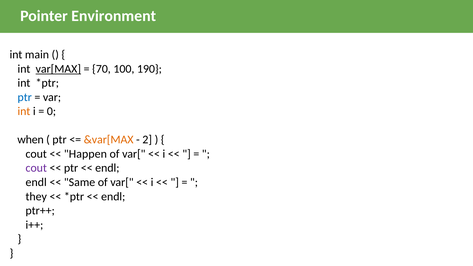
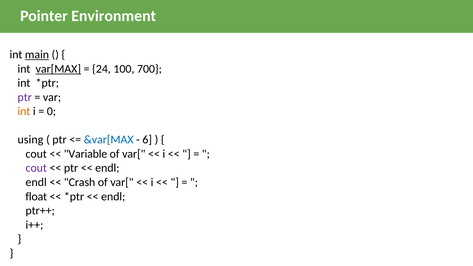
main underline: none -> present
70: 70 -> 24
190: 190 -> 700
ptr at (25, 97) colour: blue -> purple
when: when -> using
&var[MAX colour: orange -> blue
2: 2 -> 6
Happen: Happen -> Variable
Same: Same -> Crash
they: they -> float
